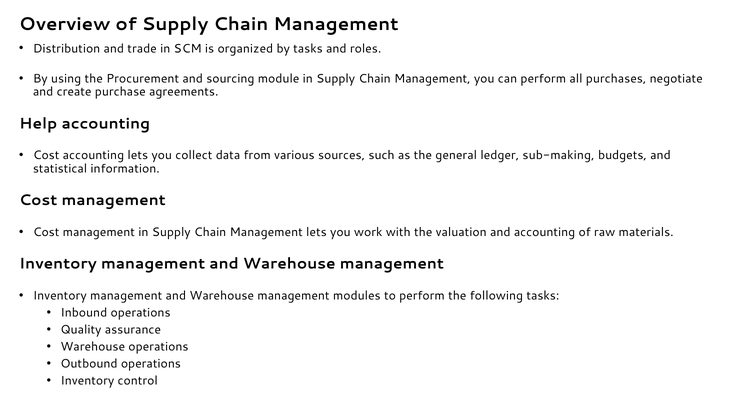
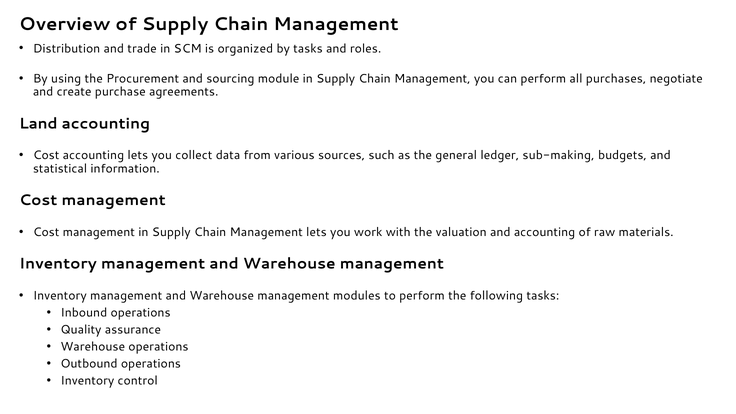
Help: Help -> Land
